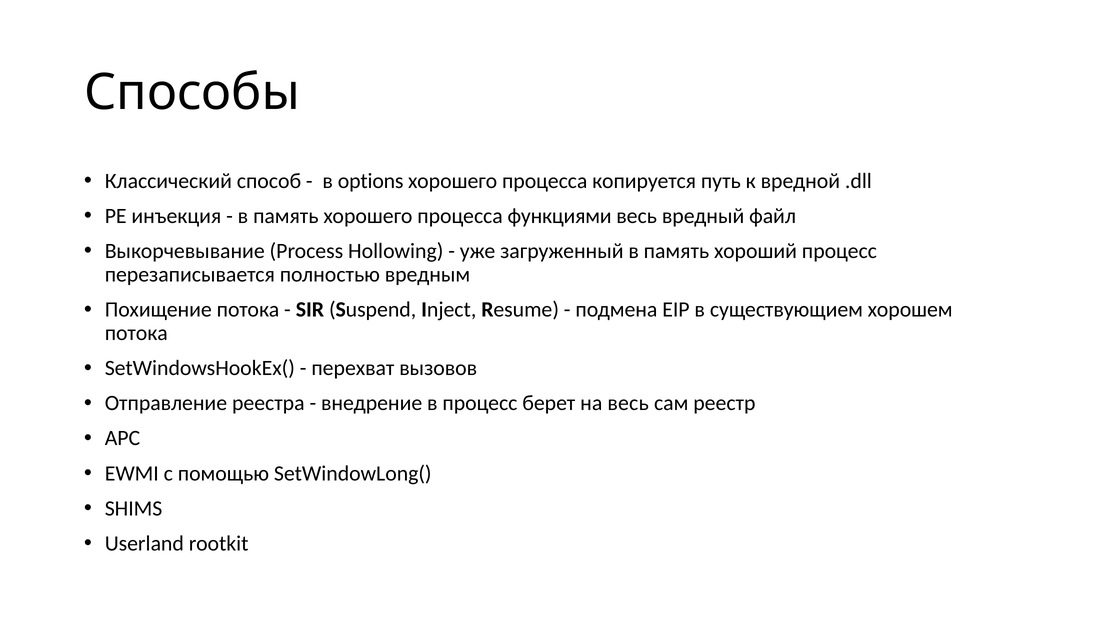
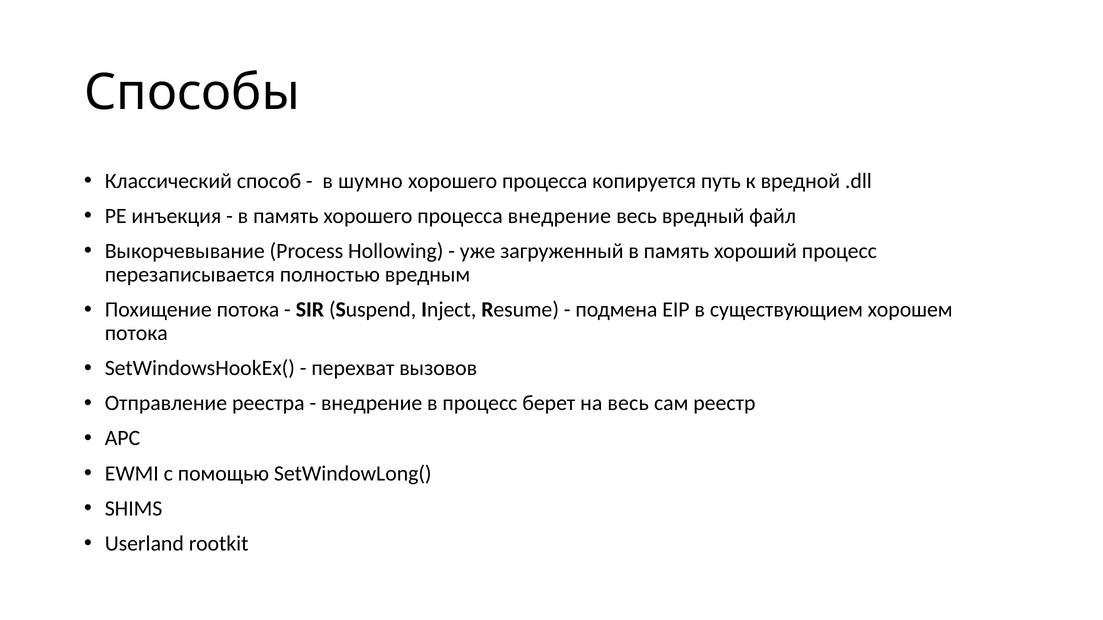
options: options -> шумно
процесса функциями: функциями -> внедрение
